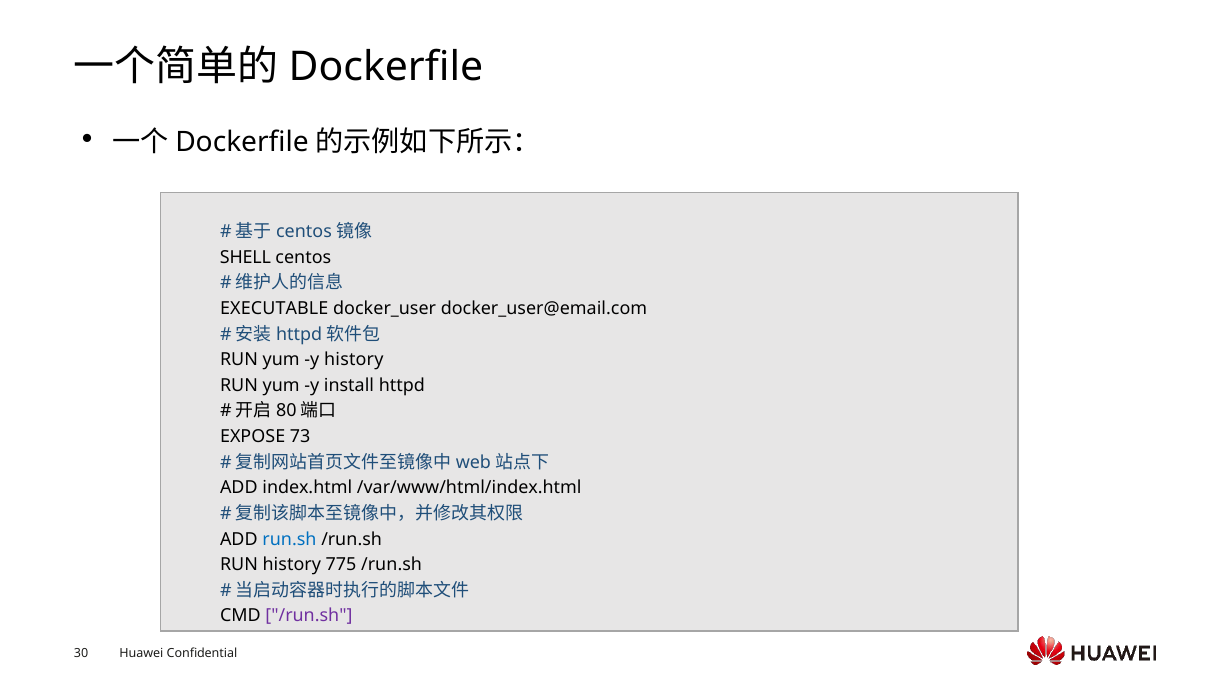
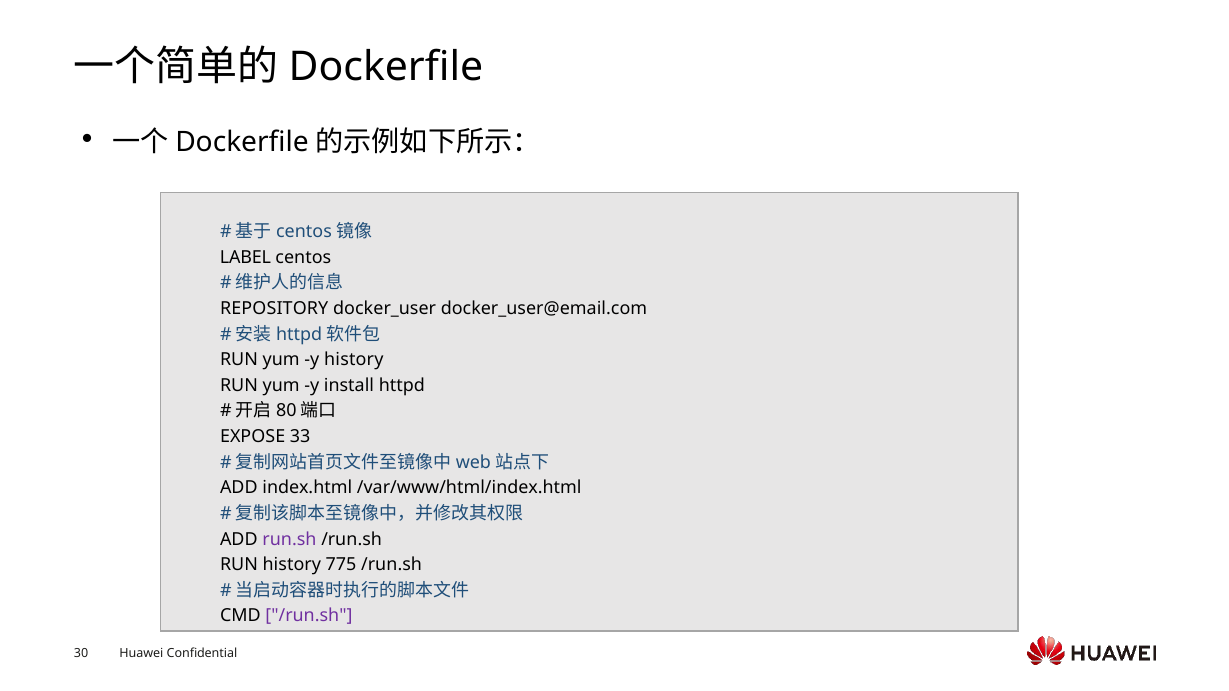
SHELL: SHELL -> LABEL
EXECUTABLE: EXECUTABLE -> REPOSITORY
73: 73 -> 33
run.sh colour: blue -> purple
